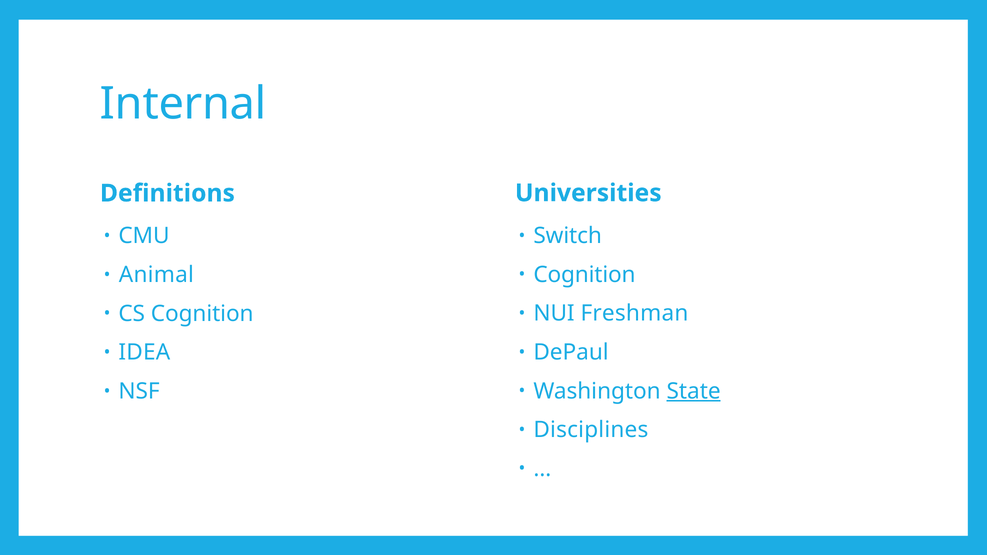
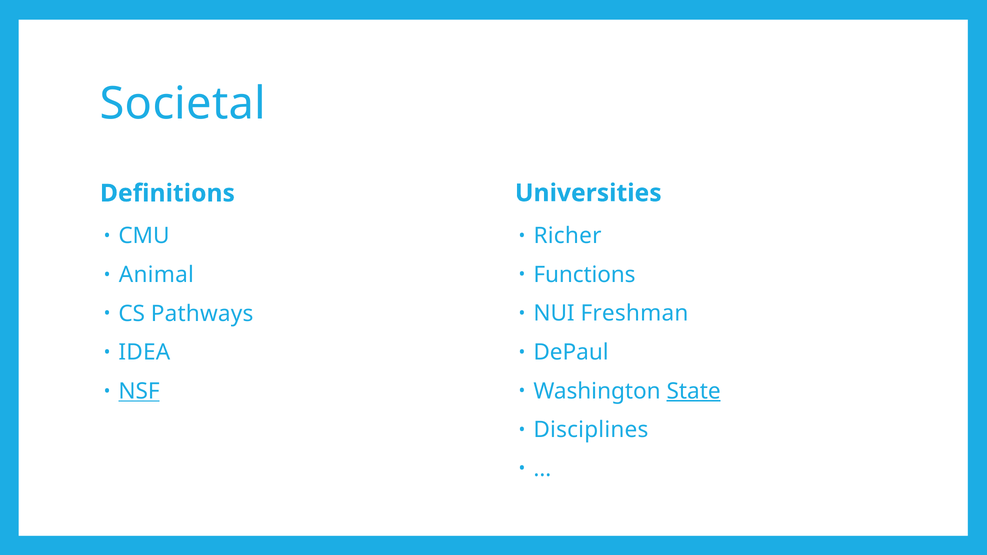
Internal: Internal -> Societal
Switch: Switch -> Richer
Cognition at (584, 275): Cognition -> Functions
CS Cognition: Cognition -> Pathways
NSF underline: none -> present
